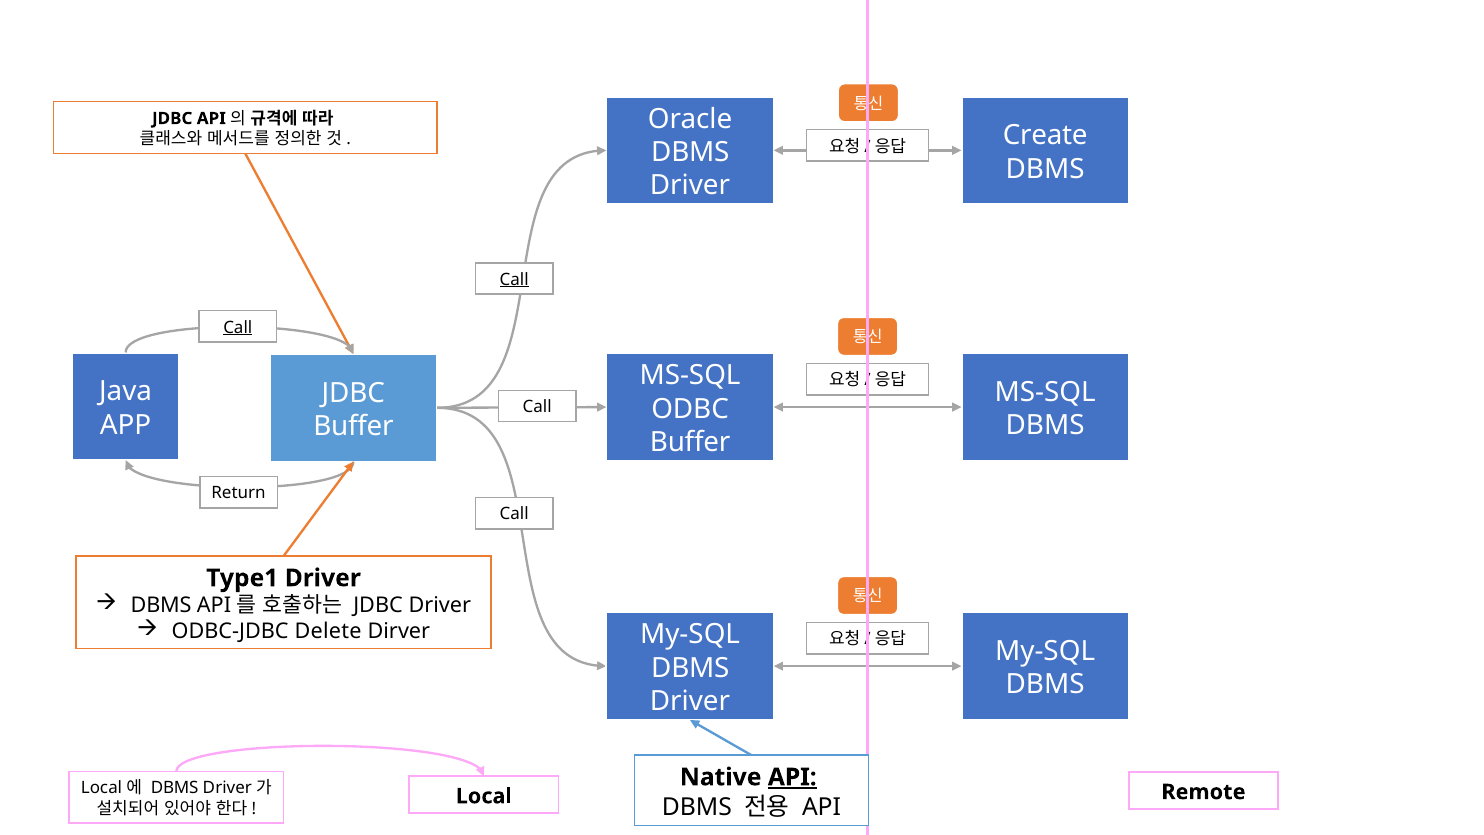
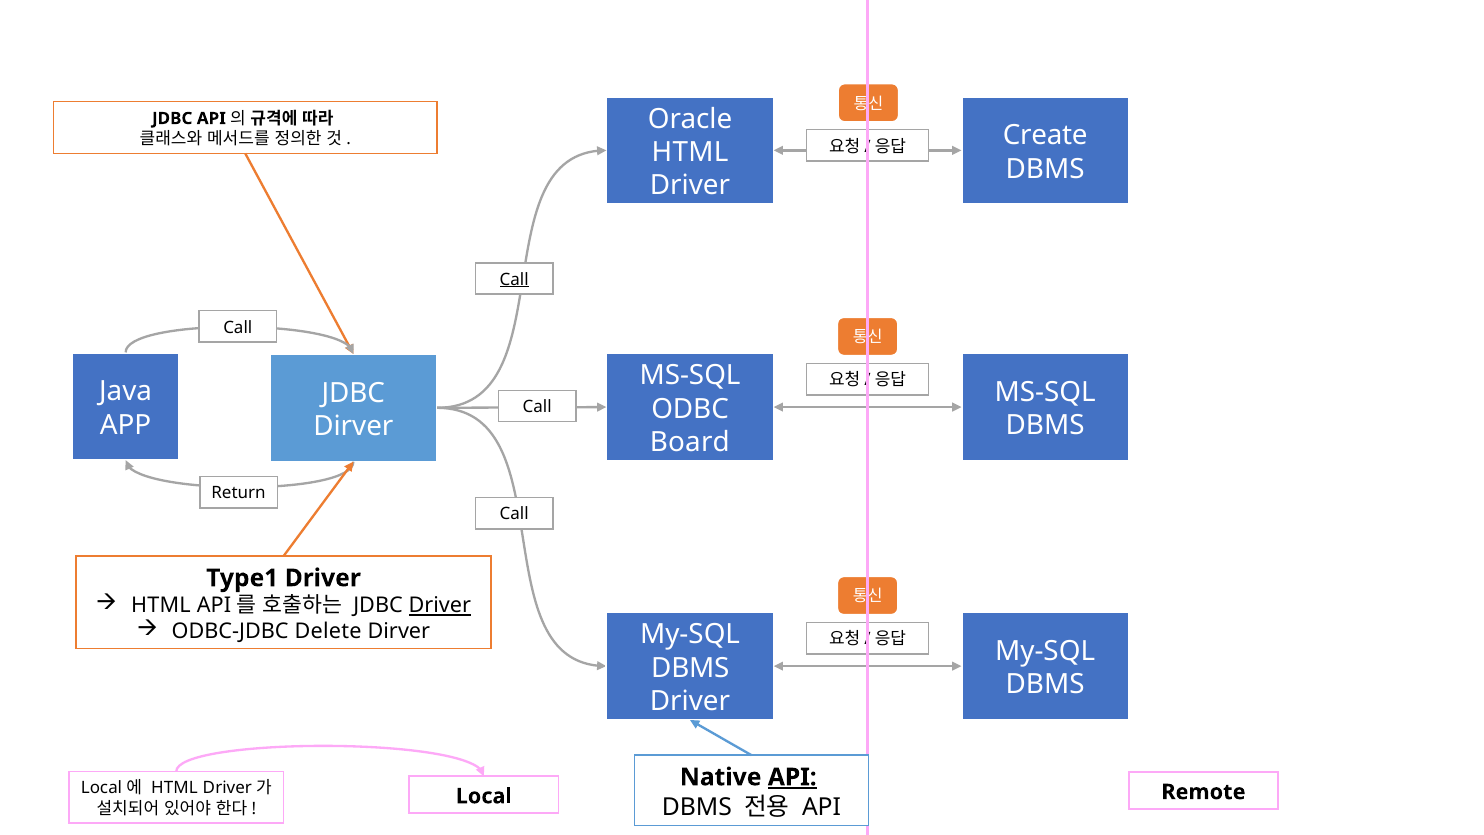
DBMS at (690, 152): DBMS -> HTML
Call at (238, 327) underline: present -> none
Buffer at (353, 426): Buffer -> Dirver
Buffer at (690, 442): Buffer -> Board
DBMS at (161, 606): DBMS -> HTML
Driver at (440, 606) underline: none -> present
DBMS at (175, 788): DBMS -> HTML
